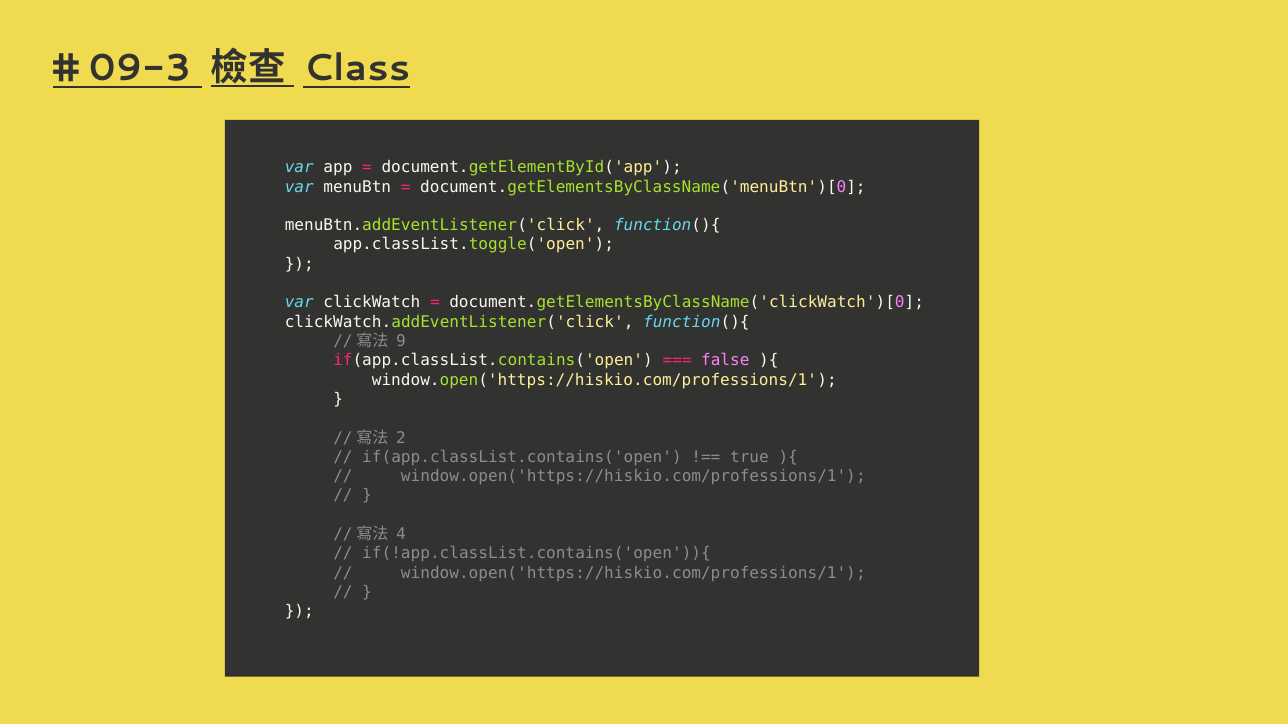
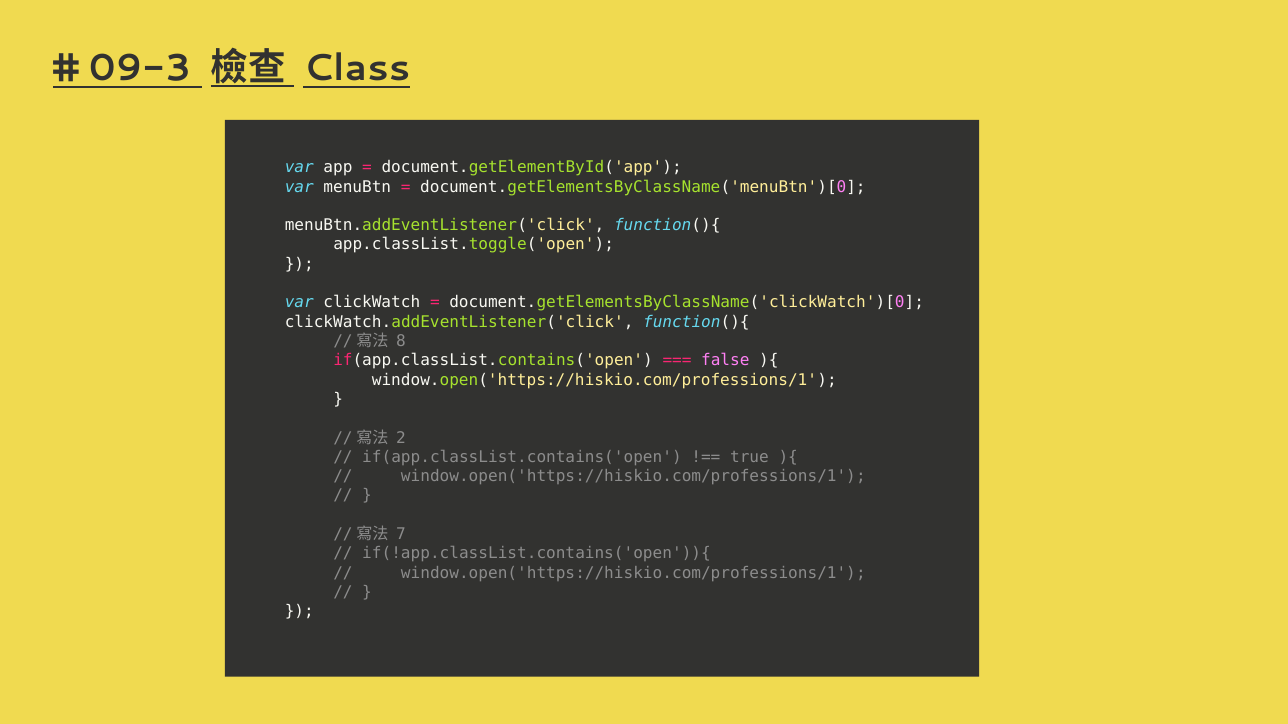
9: 9 -> 8
4: 4 -> 7
